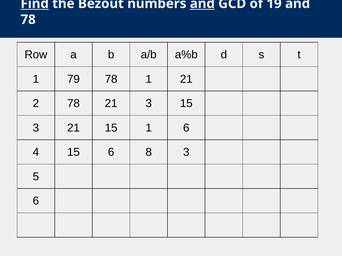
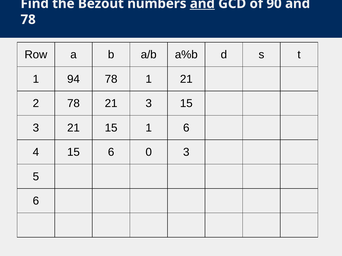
Find underline: present -> none
19: 19 -> 90
79: 79 -> 94
8: 8 -> 0
